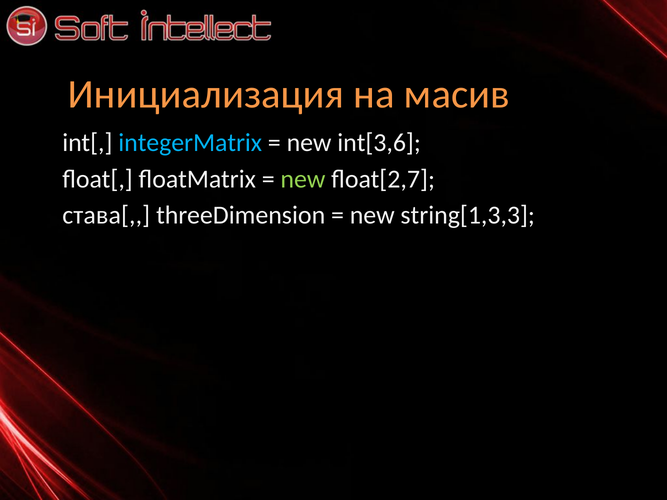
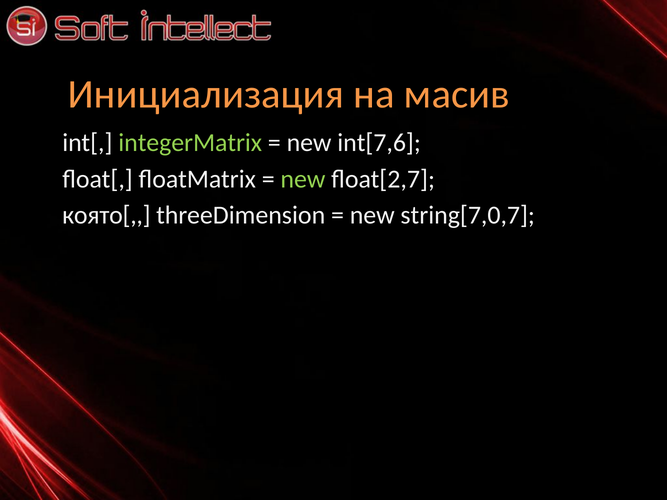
integerMatrix colour: light blue -> light green
int[3,6: int[3,6 -> int[7,6
става[: става[ -> която[
string[1,3,3: string[1,3,3 -> string[7,0,7
